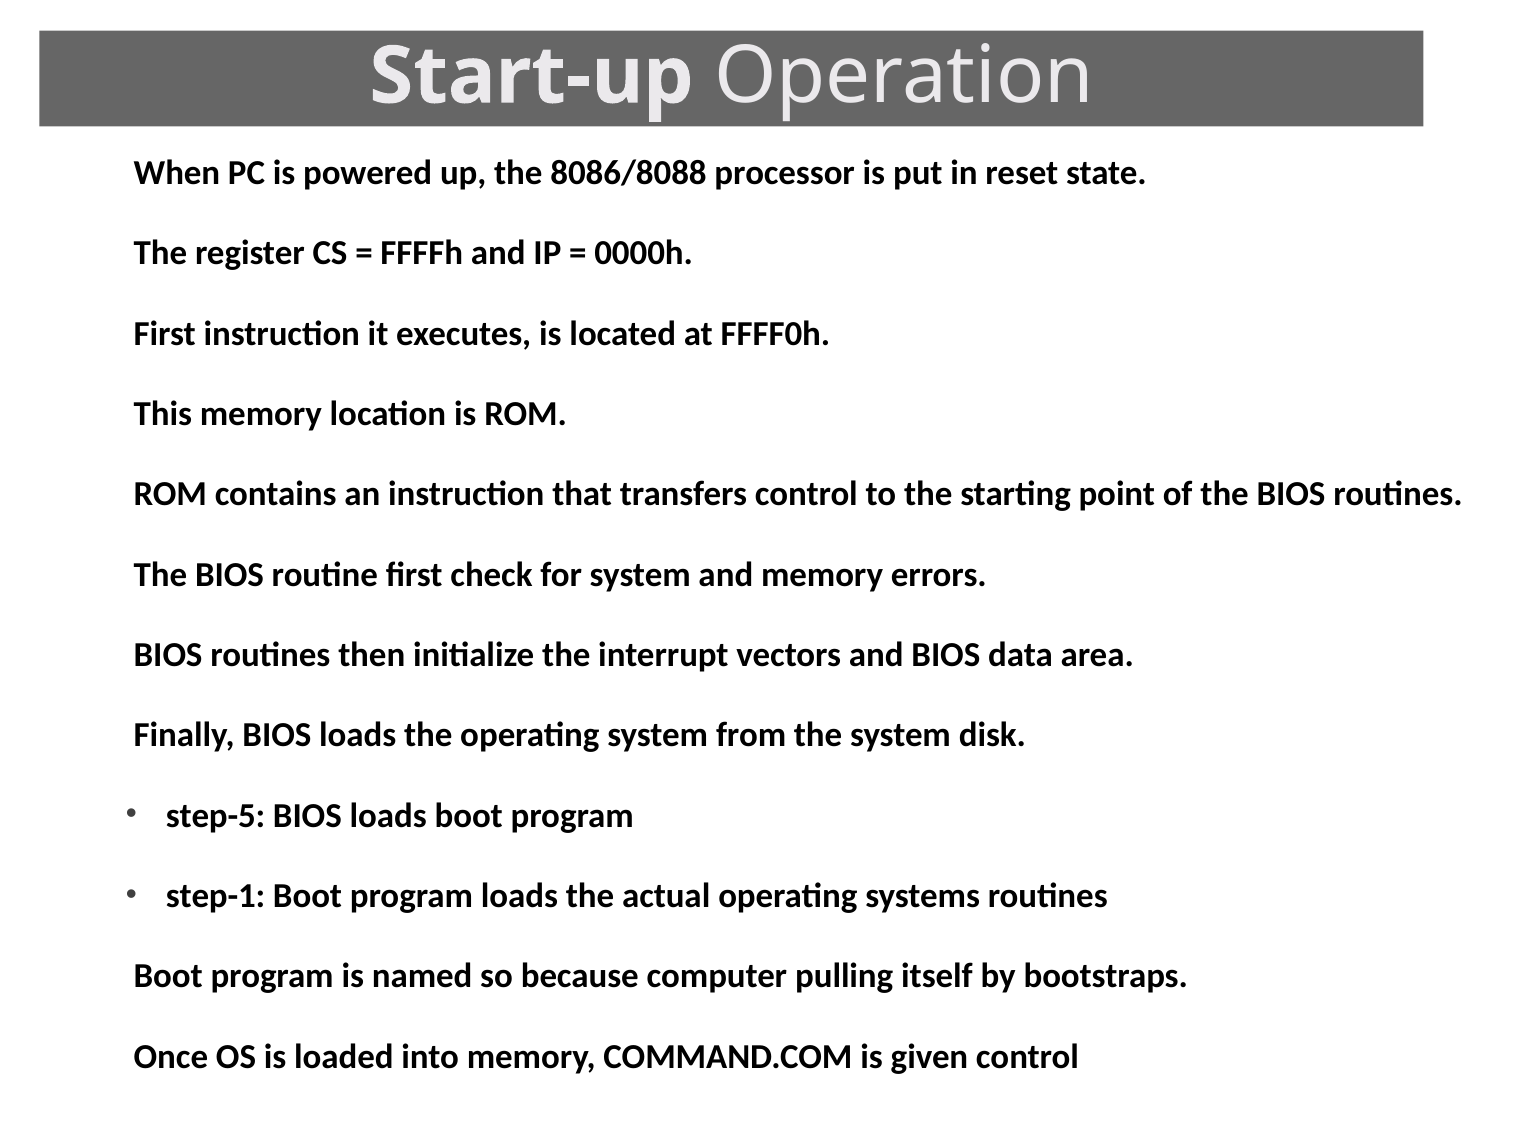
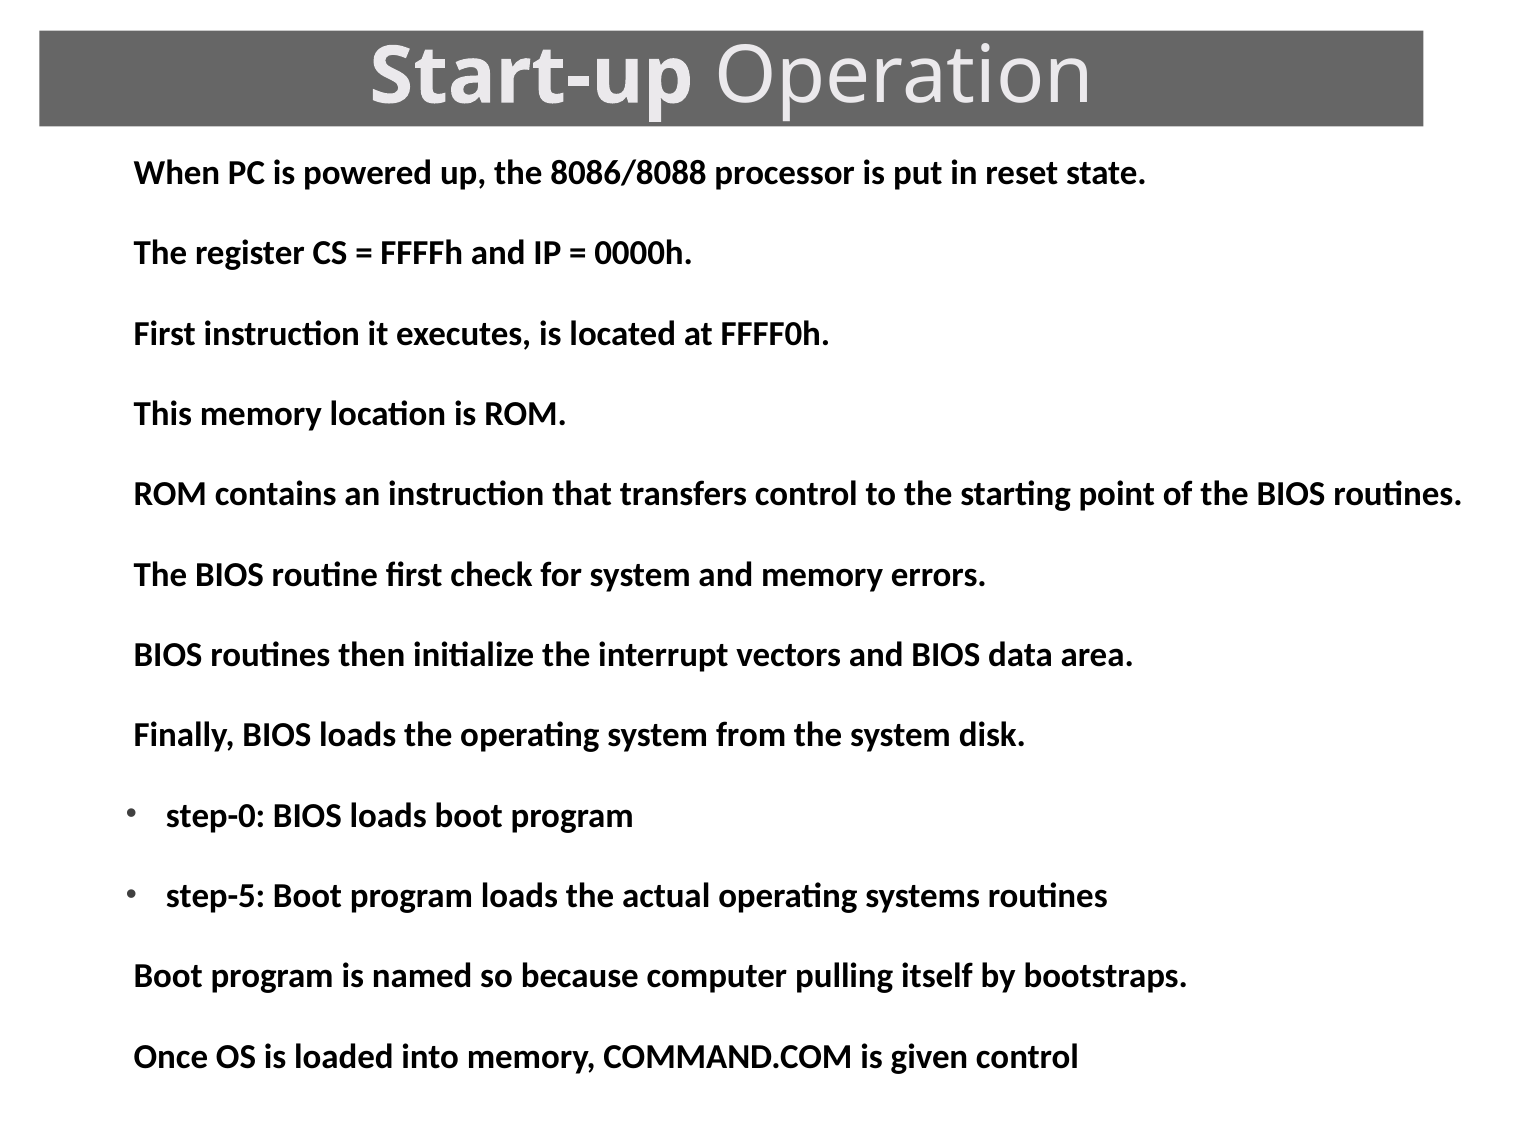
step-5: step-5 -> step-0
step-1: step-1 -> step-5
